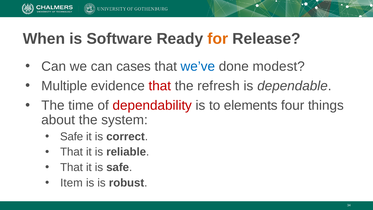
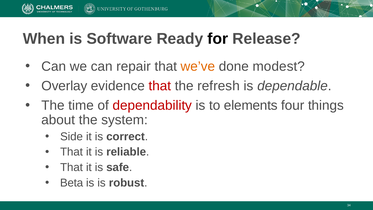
for colour: orange -> black
cases: cases -> repair
we’ve colour: blue -> orange
Multiple: Multiple -> Overlay
Safe at (72, 136): Safe -> Side
Item: Item -> Beta
